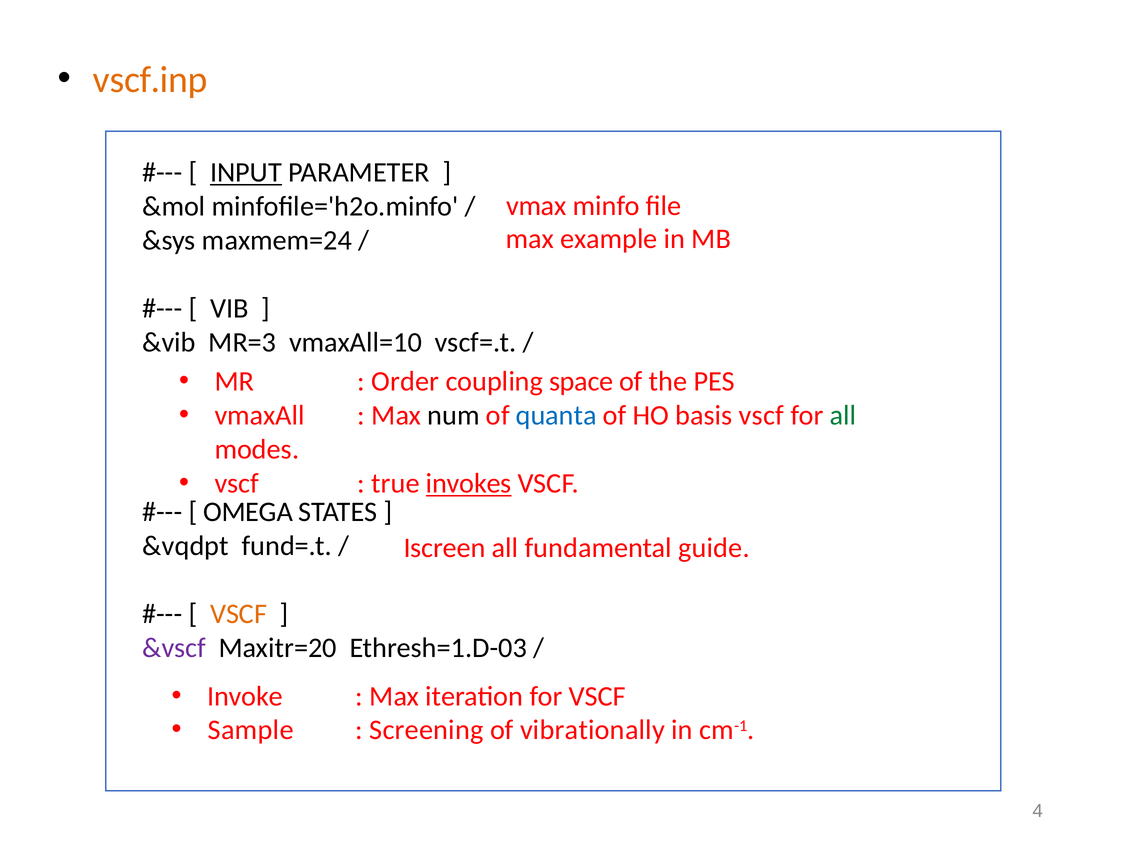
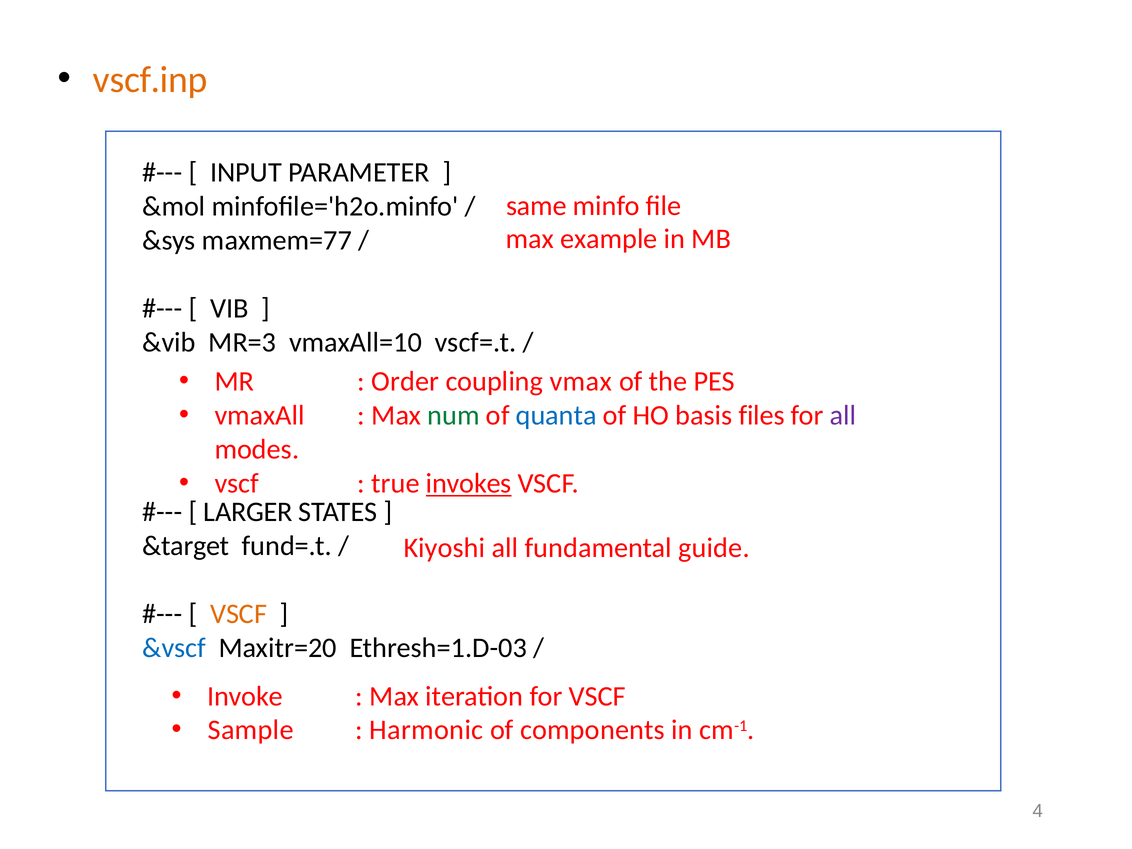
INPUT underline: present -> none
vmax: vmax -> same
maxmem=24: maxmem=24 -> maxmem=77
space: space -> vmax
num colour: black -> green
basis vscf: vscf -> files
all at (843, 416) colour: green -> purple
OMEGA: OMEGA -> LARGER
&vqdpt: &vqdpt -> &target
Iscreen: Iscreen -> Kiyoshi
&vscf colour: purple -> blue
Screening: Screening -> Harmonic
vibrationally: vibrationally -> components
